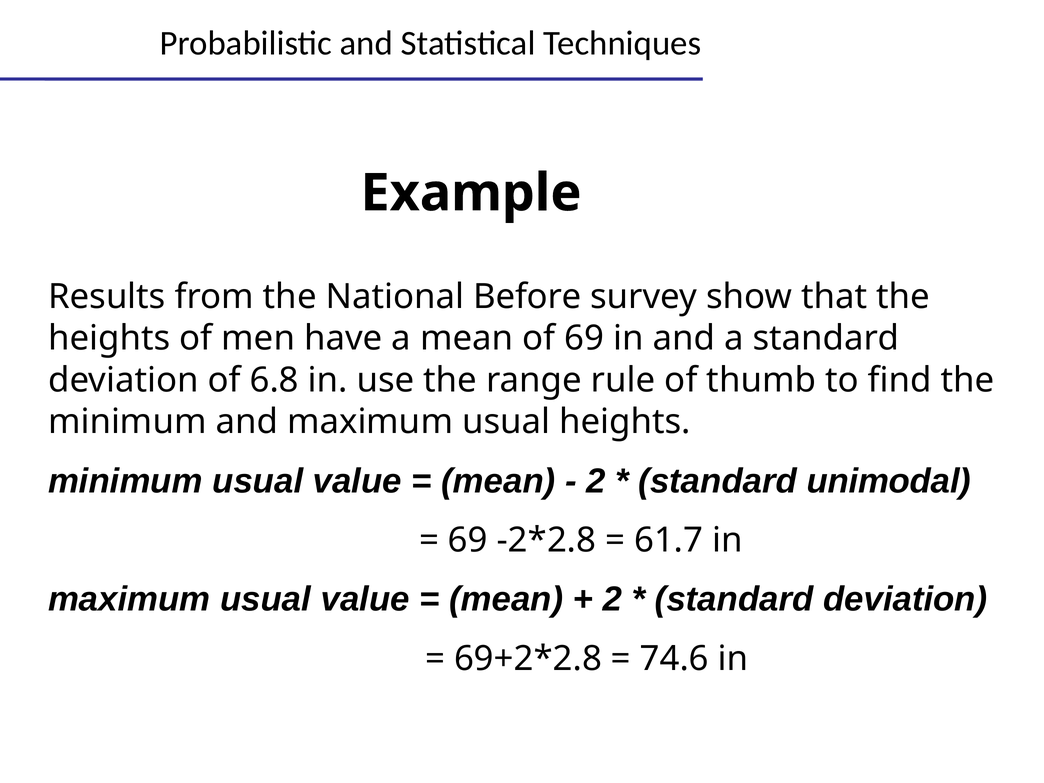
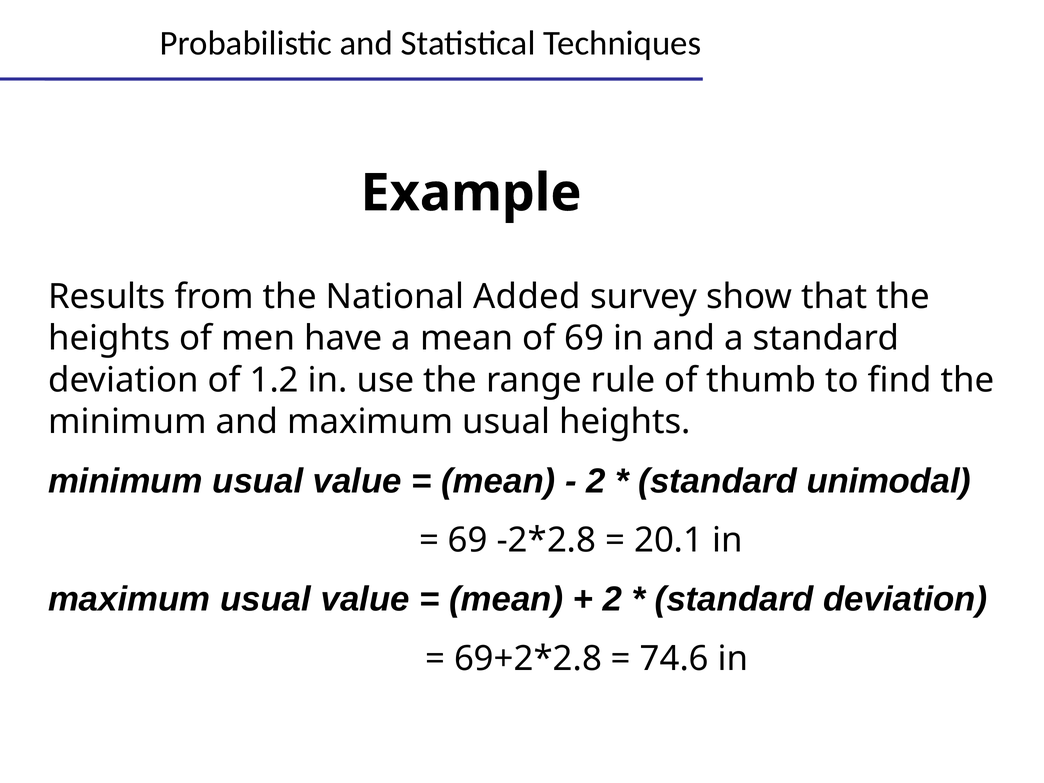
Before: Before -> Added
6.8: 6.8 -> 1.2
61.7: 61.7 -> 20.1
